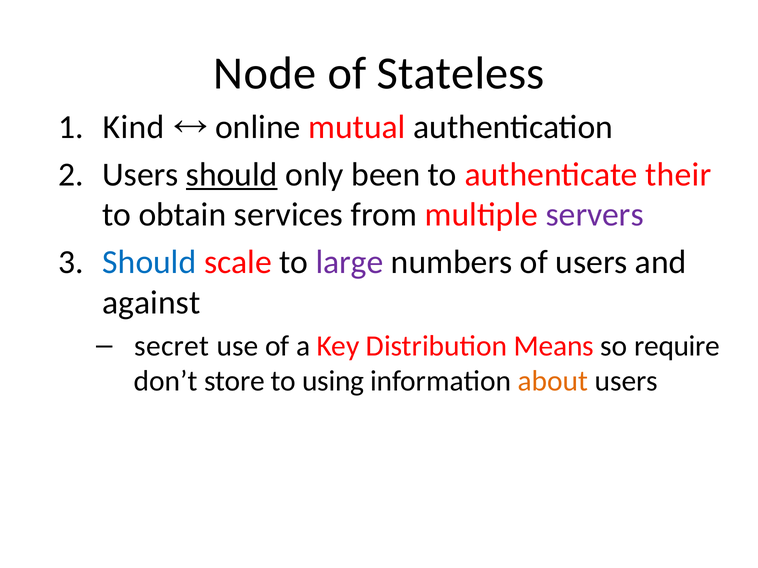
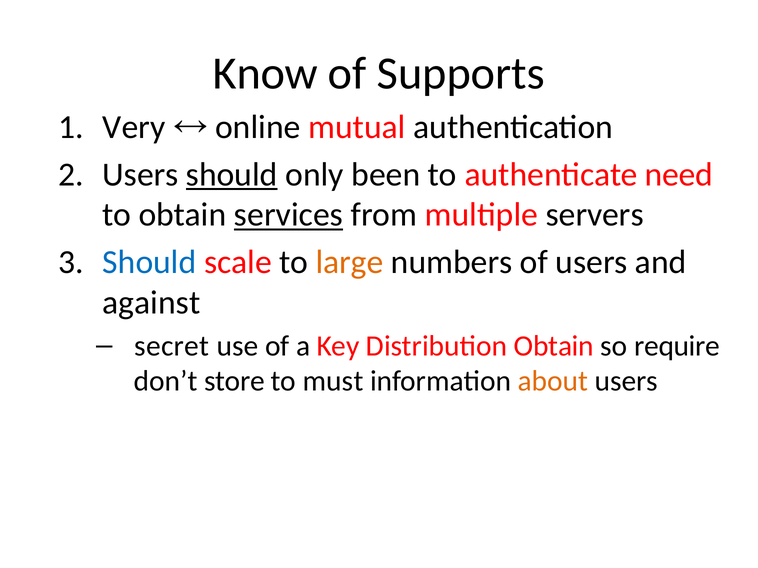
Node: Node -> Know
Stateless: Stateless -> Supports
Kind: Kind -> Very
their: their -> need
services underline: none -> present
servers colour: purple -> black
large colour: purple -> orange
Distribution Means: Means -> Obtain
using: using -> must
